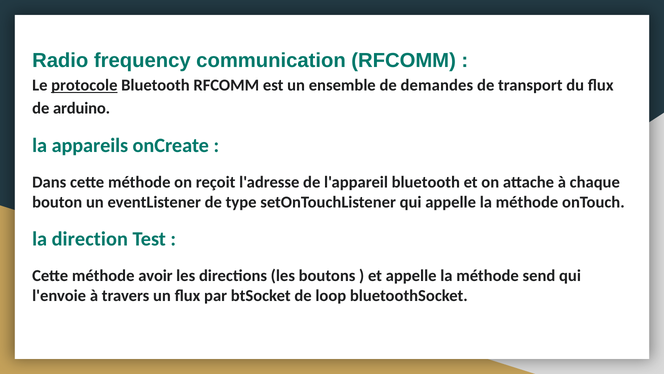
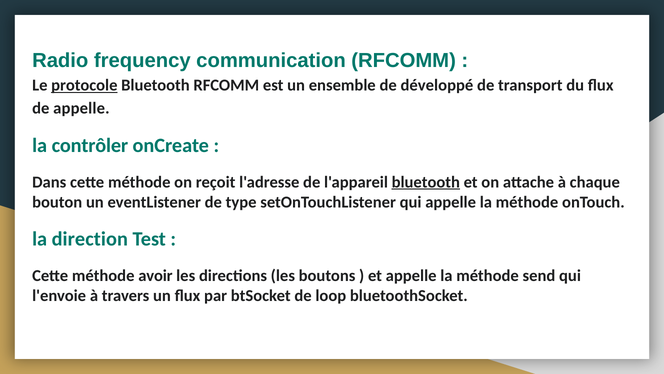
demandes: demandes -> développé
de arduino: arduino -> appelle
appareils: appareils -> contrôler
bluetooth at (426, 182) underline: none -> present
